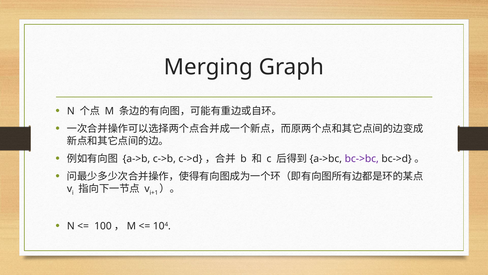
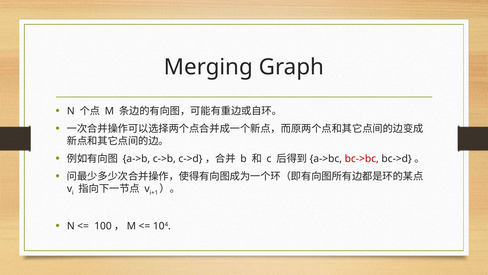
bc->bc colour: purple -> red
